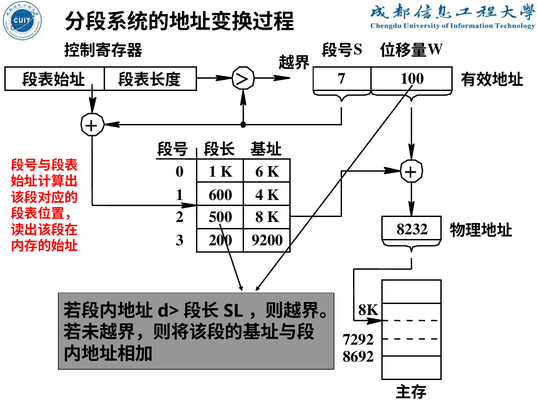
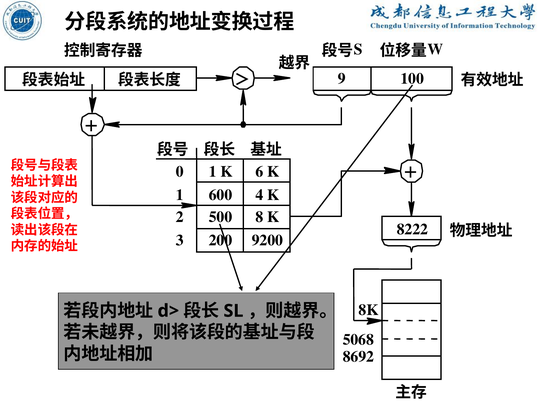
7: 7 -> 9
8232: 8232 -> 8222
7292: 7292 -> 5068
